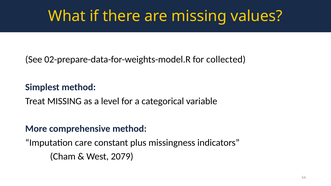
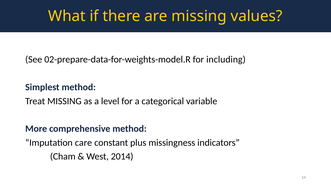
collected: collected -> including
2079: 2079 -> 2014
